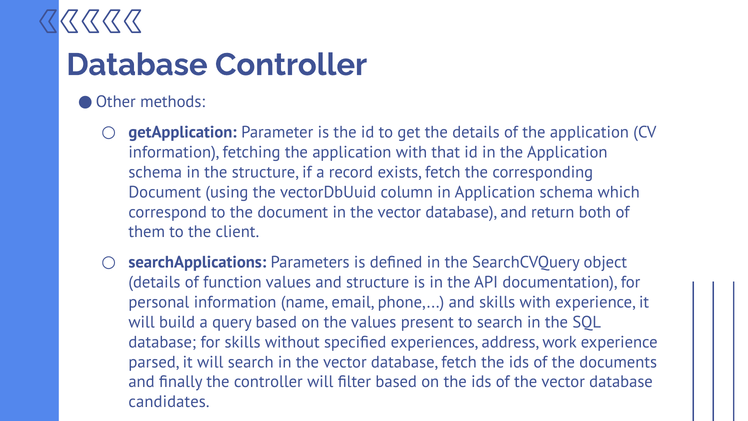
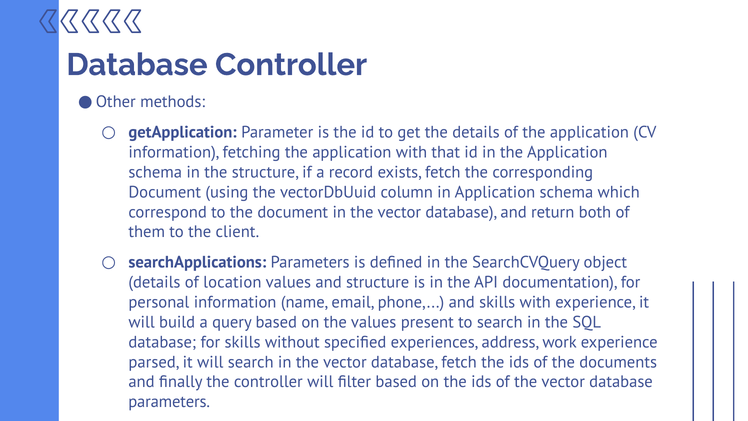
function: function -> location
candidates at (169, 402): candidates -> parameters
